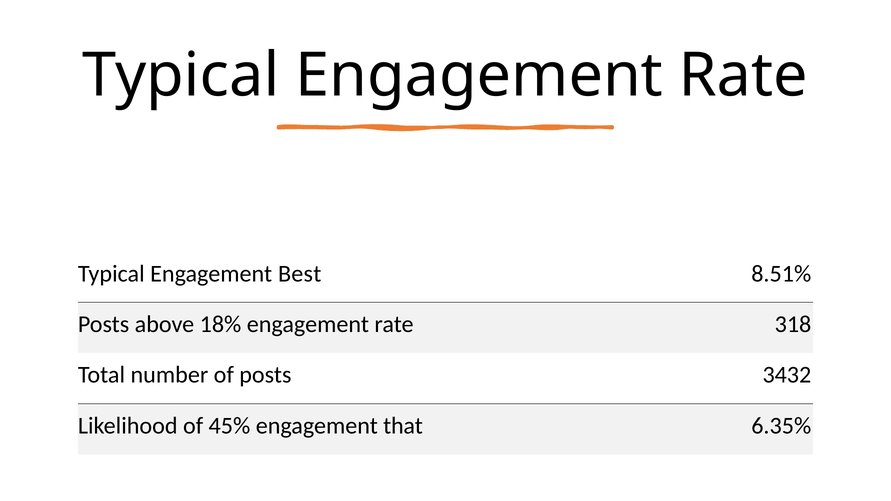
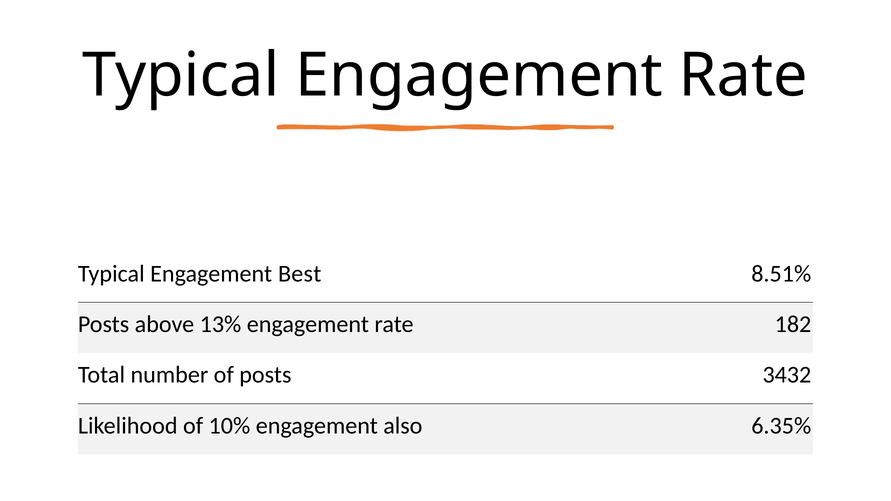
18%: 18% -> 13%
318: 318 -> 182
45%: 45% -> 10%
that: that -> also
